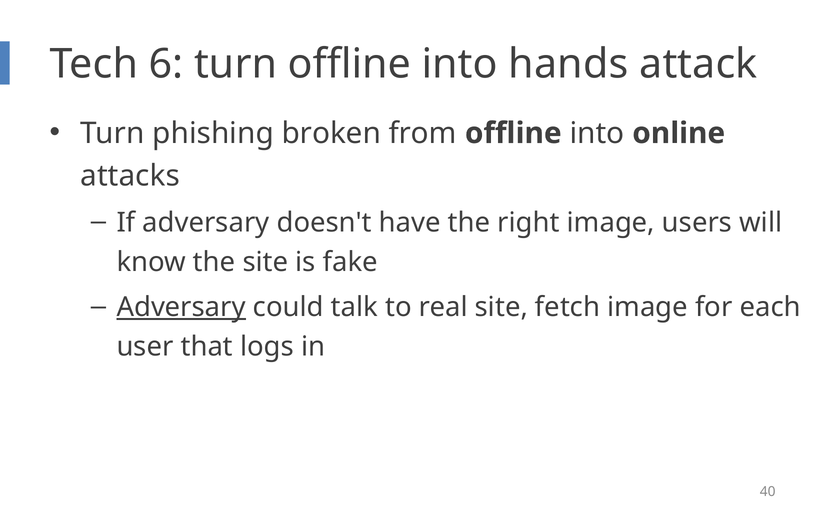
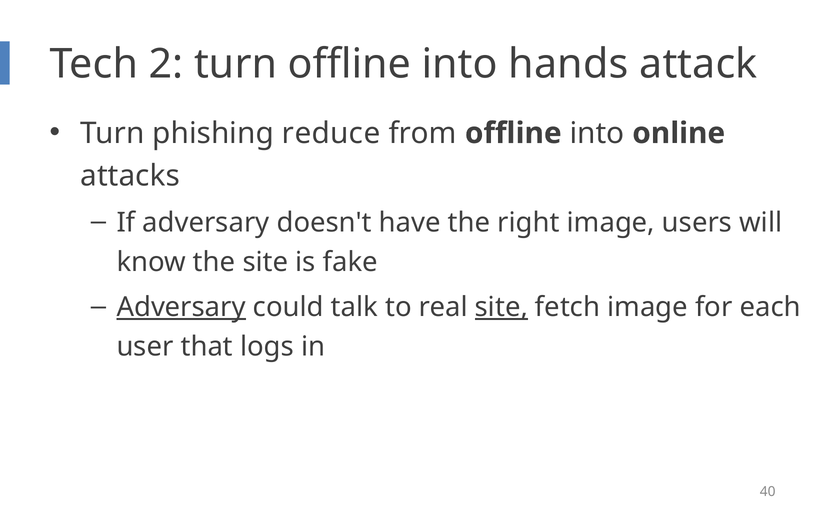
6: 6 -> 2
broken: broken -> reduce
site at (501, 307) underline: none -> present
